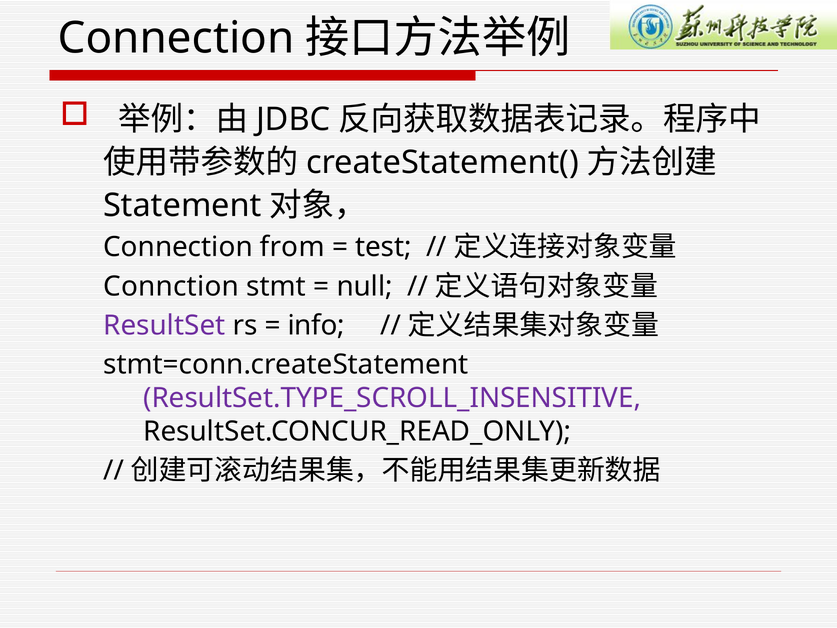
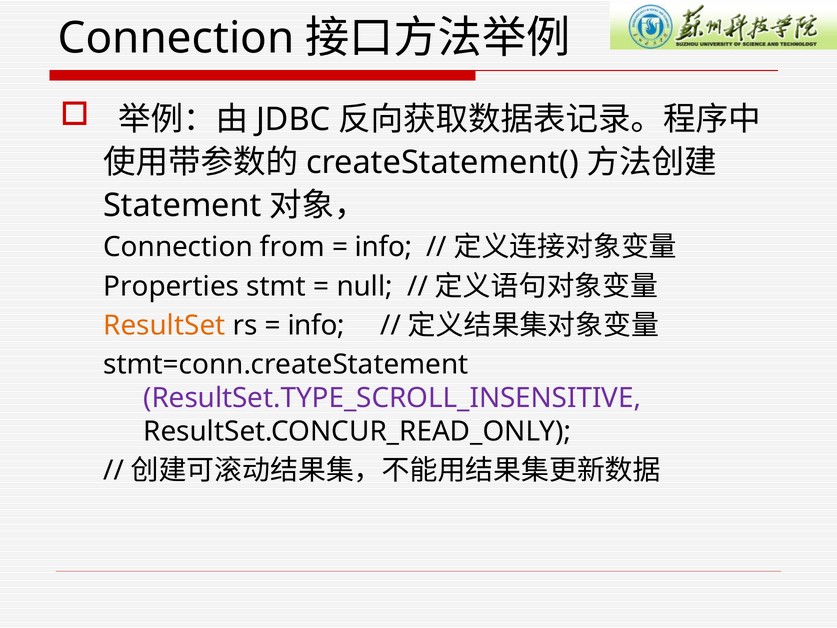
test at (383, 247): test -> info
Connction: Connction -> Properties
ResultSet colour: purple -> orange
